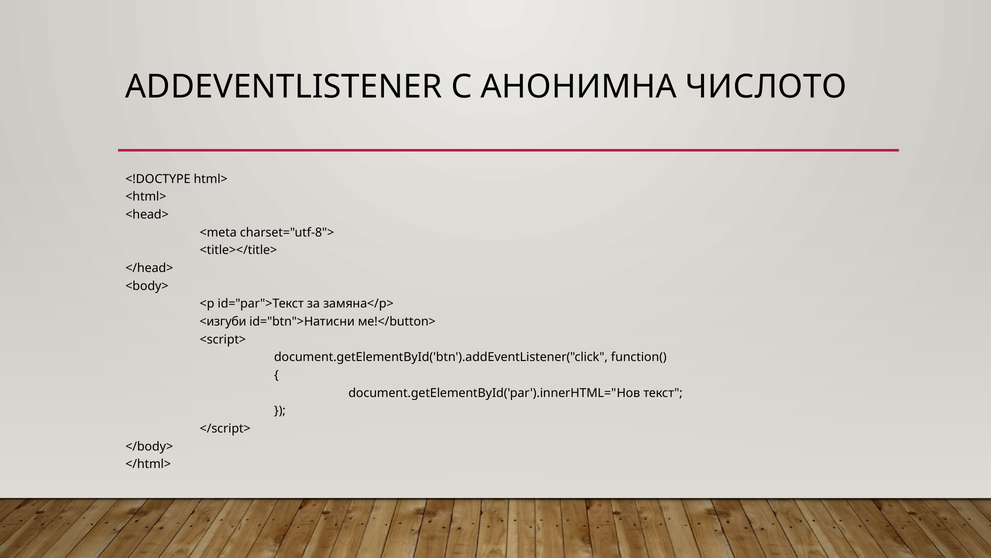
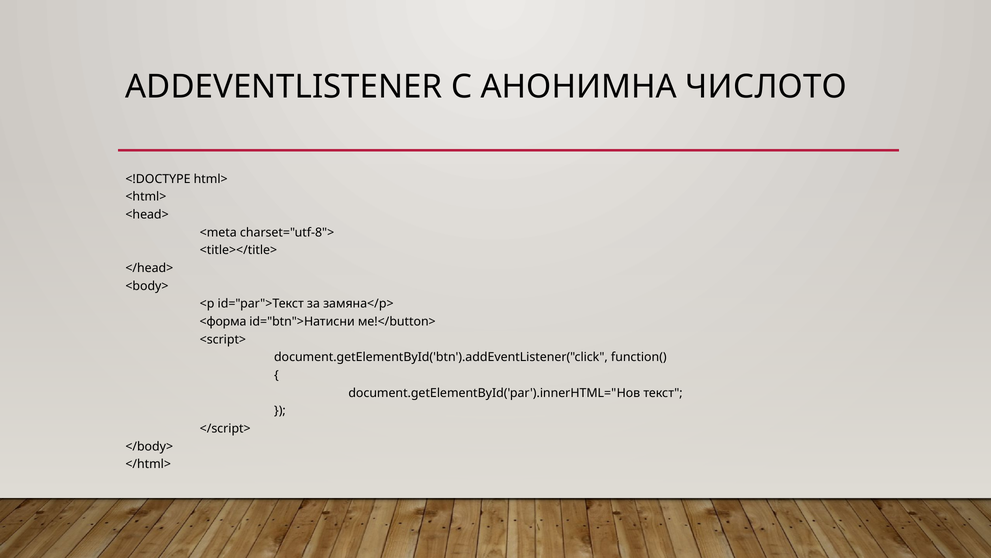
<изгуби: <изгуби -> <форма
